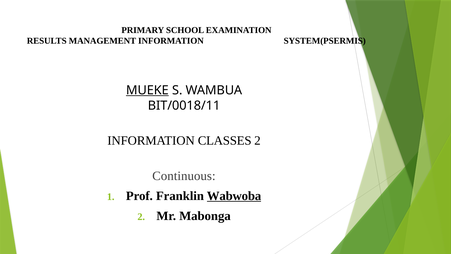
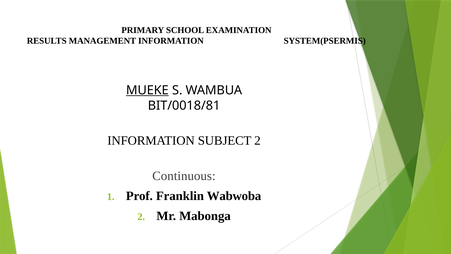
BIT/0018/11: BIT/0018/11 -> BIT/0018/81
CLASSES: CLASSES -> SUBJECT
Wabwoba underline: present -> none
